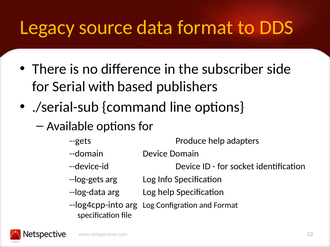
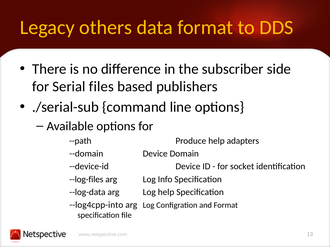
source: source -> others
with: with -> files
--gets: --gets -> --path
--log-gets: --log-gets -> --log-files
